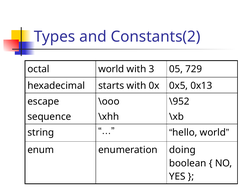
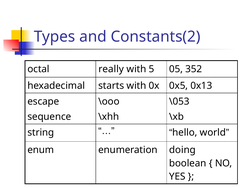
octal world: world -> really
3: 3 -> 5
729: 729 -> 352
\952: \952 -> \053
